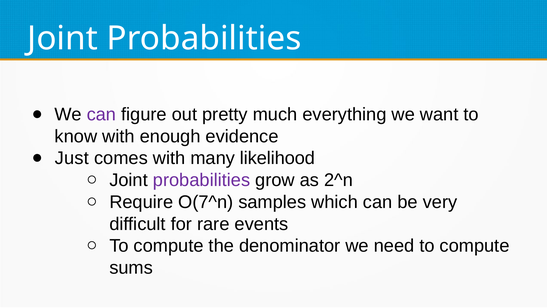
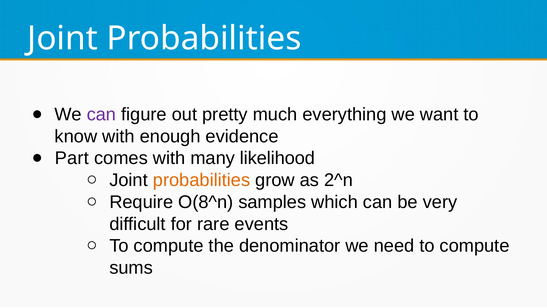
Just: Just -> Part
probabilities at (202, 180) colour: purple -> orange
O(7^n: O(7^n -> O(8^n
